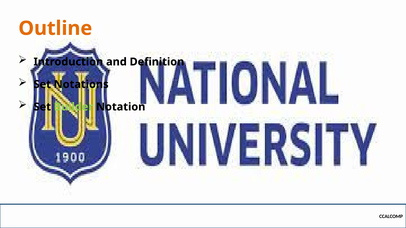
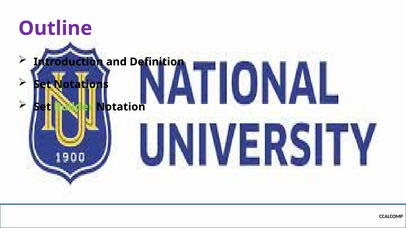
Outline colour: orange -> purple
